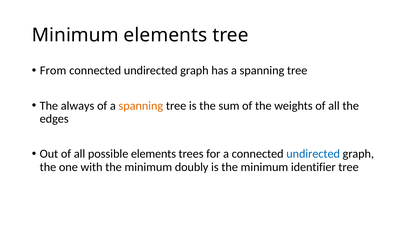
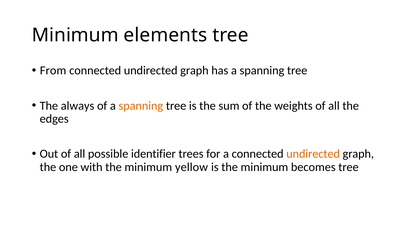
possible elements: elements -> identifier
undirected at (313, 154) colour: blue -> orange
doubly: doubly -> yellow
identifier: identifier -> becomes
